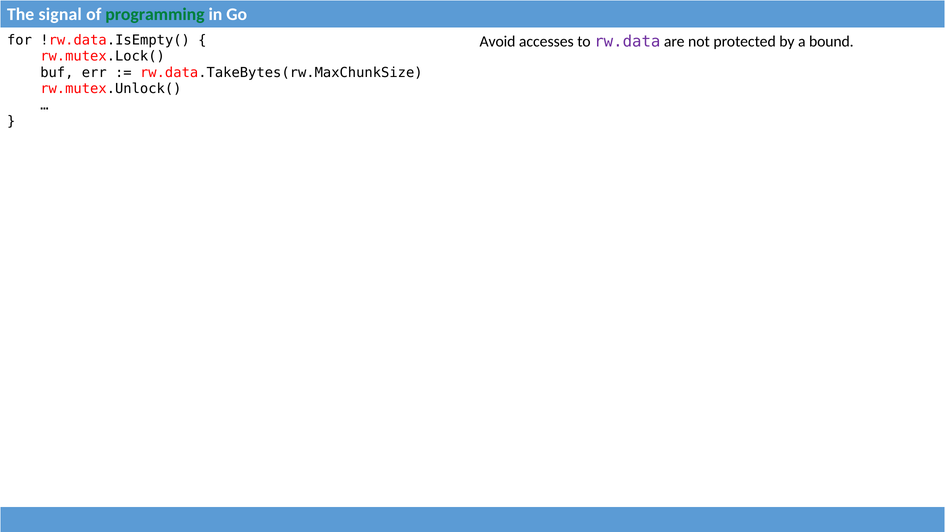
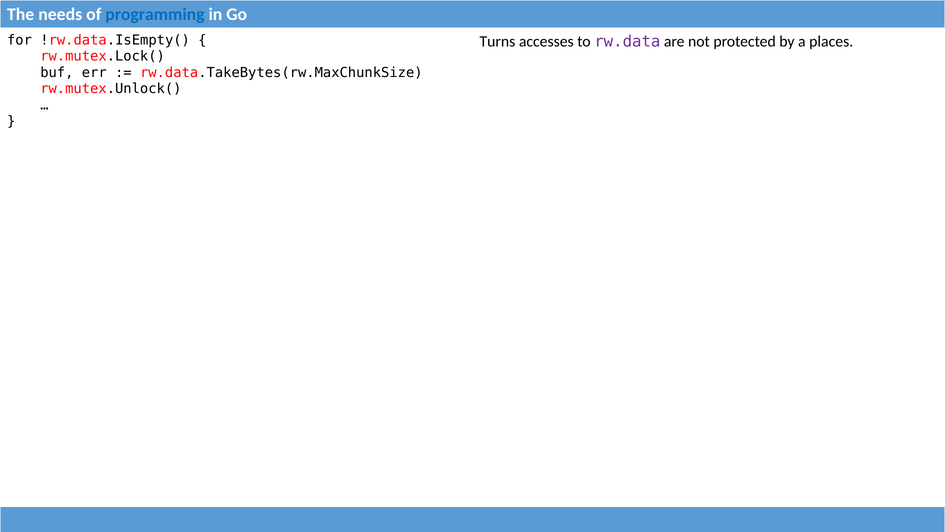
signal: signal -> needs
programming colour: green -> blue
Avoid: Avoid -> Turns
bound: bound -> places
